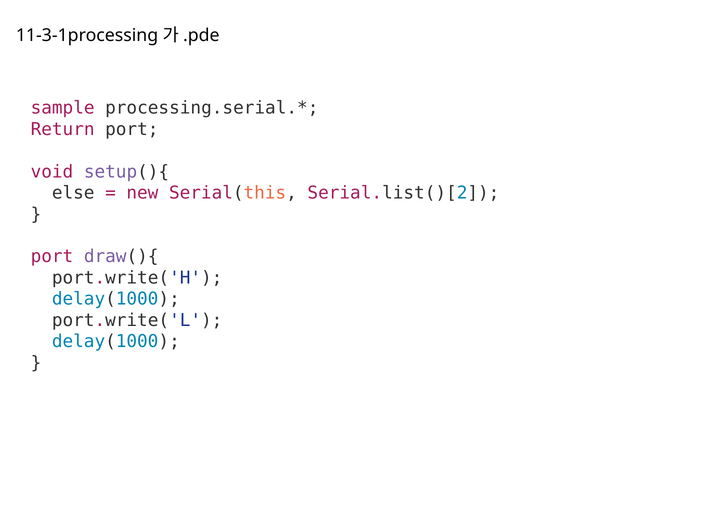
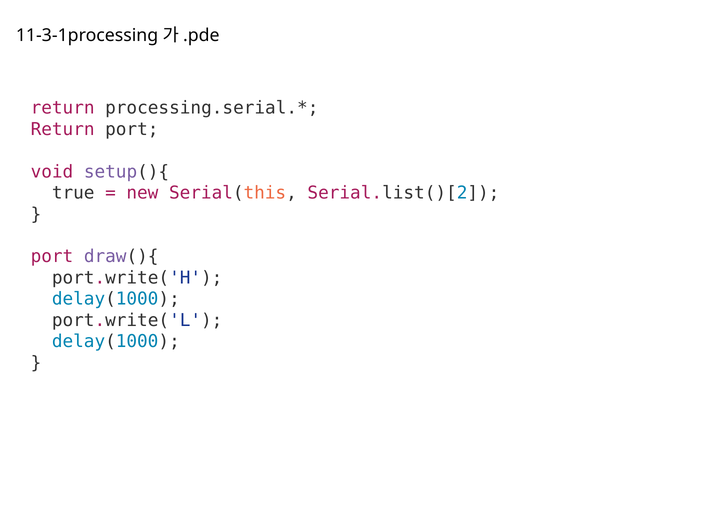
sample at (63, 108): sample -> return
else: else -> true
